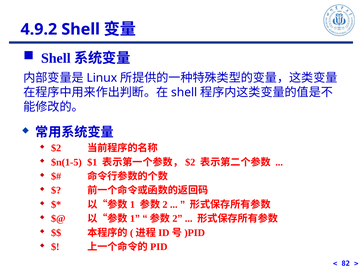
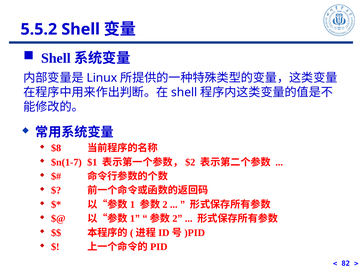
4.9.2: 4.9.2 -> 5.5.2
$2: $2 -> $8
$n(1-5: $n(1-5 -> $n(1-7
